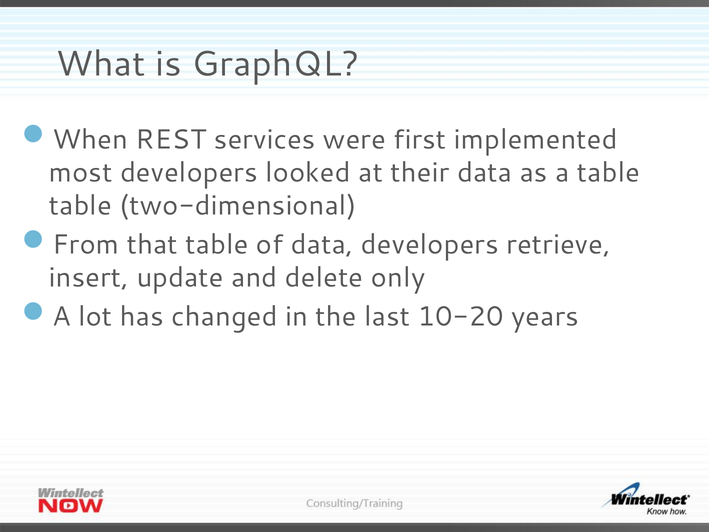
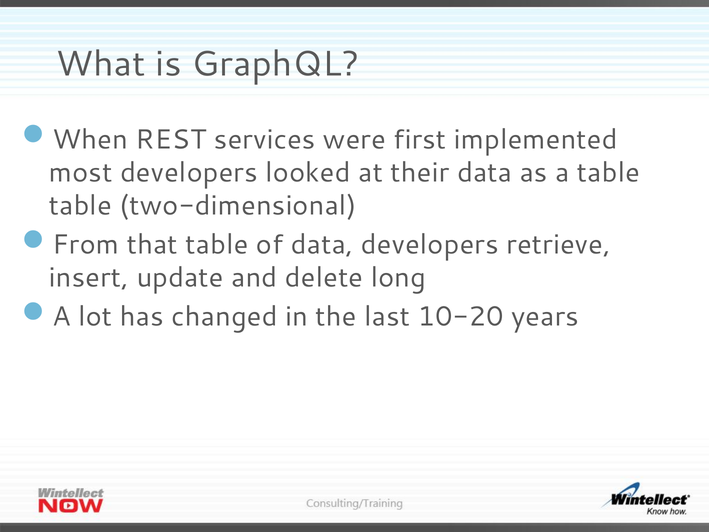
only: only -> long
